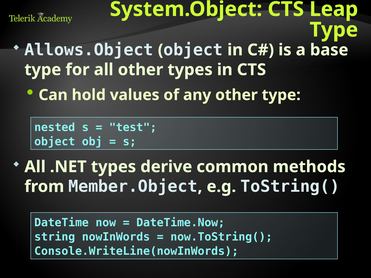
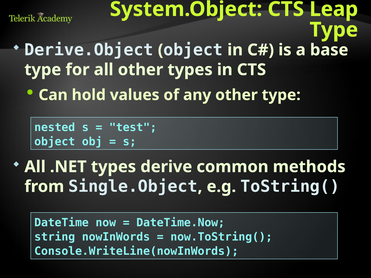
Allows.Object: Allows.Object -> Derive.Object
Member.Object: Member.Object -> Single.Object
